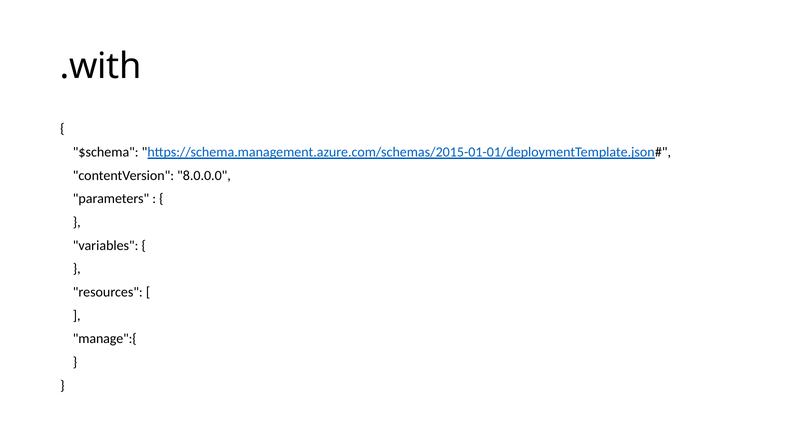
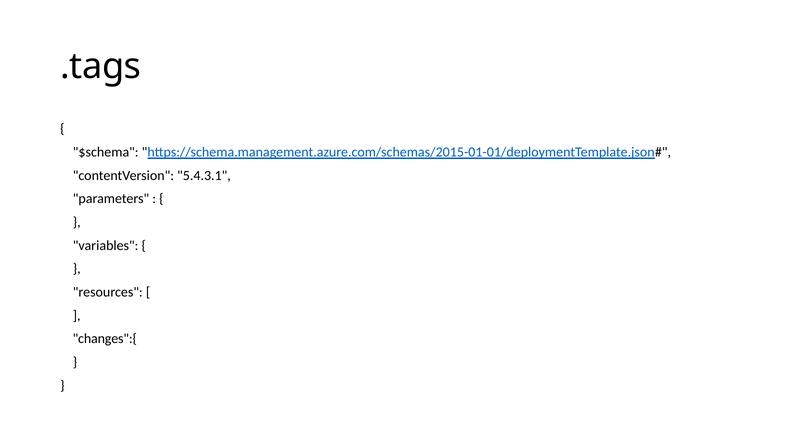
.with: .with -> .tags
8.0.0.0: 8.0.0.0 -> 5.4.3.1
manage":{: manage":{ -> changes":{
